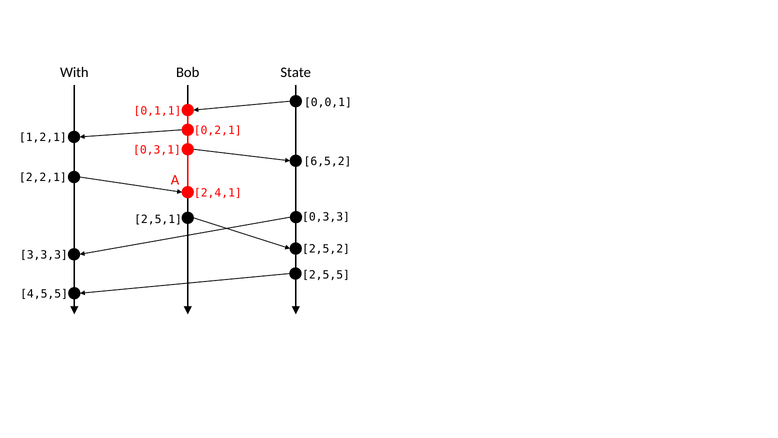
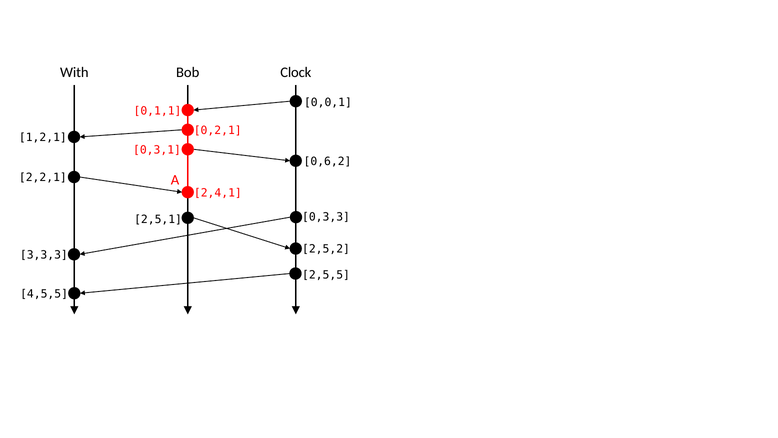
State: State -> Clock
6,5,2: 6,5,2 -> 0,6,2
